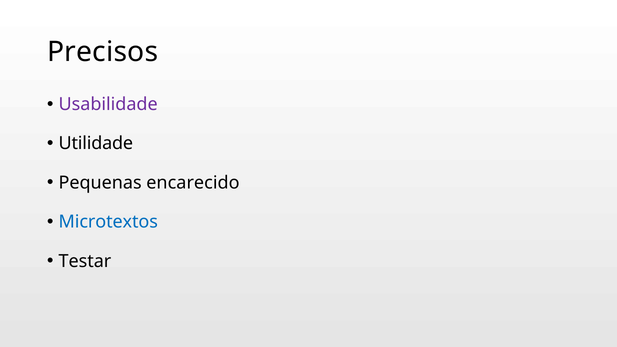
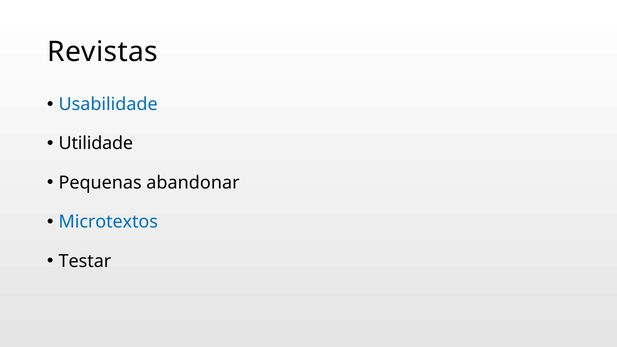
Precisos: Precisos -> Revistas
Usabilidade colour: purple -> blue
encarecido: encarecido -> abandonar
